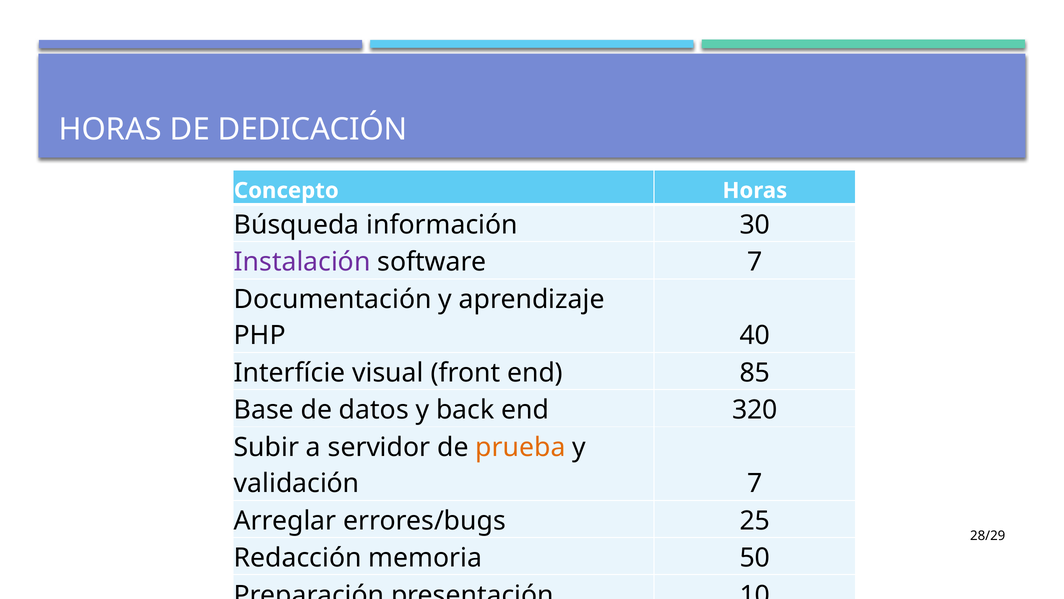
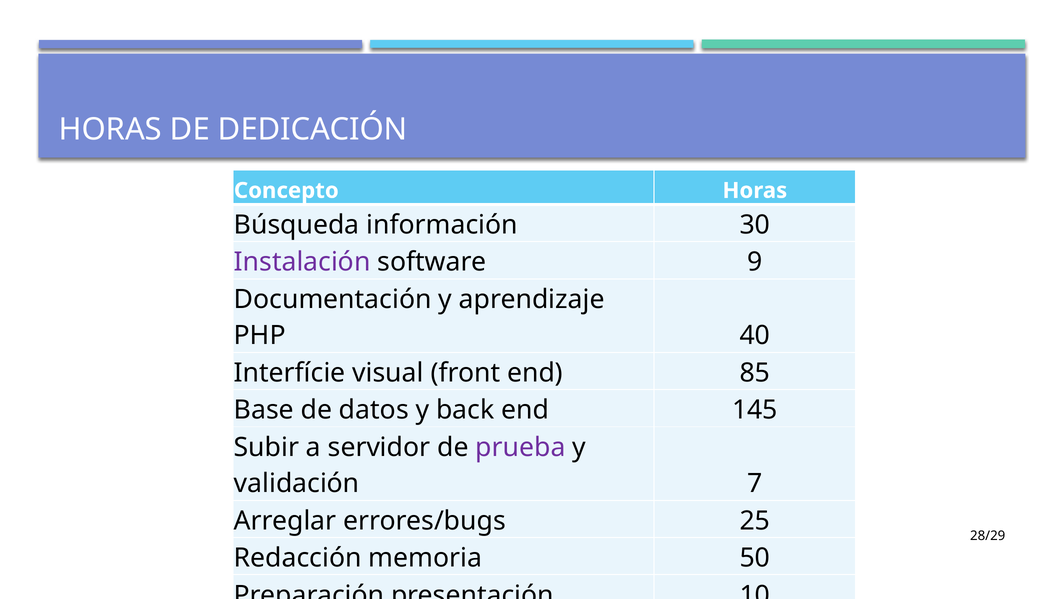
software 7: 7 -> 9
320: 320 -> 145
prueba colour: orange -> purple
